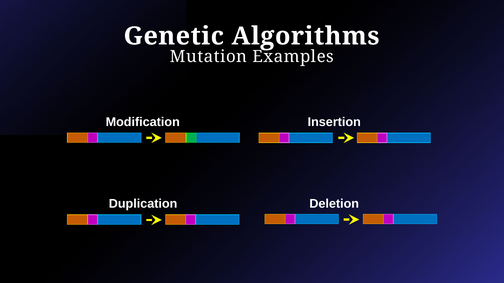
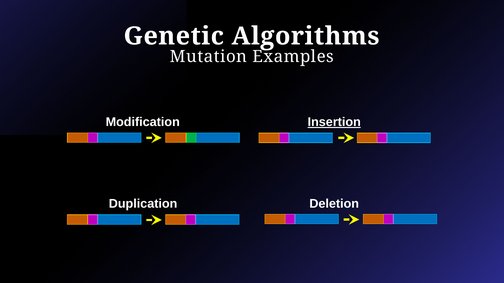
Insertion underline: none -> present
